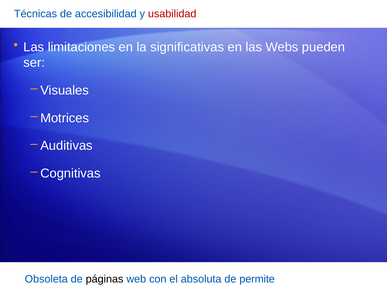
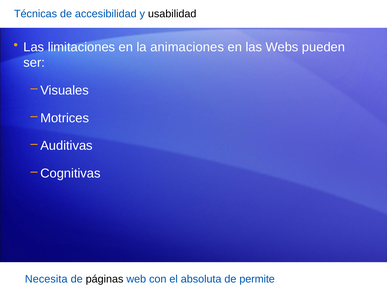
usabilidad colour: red -> black
significativas: significativas -> animaciones
Obsoleta: Obsoleta -> Necesita
